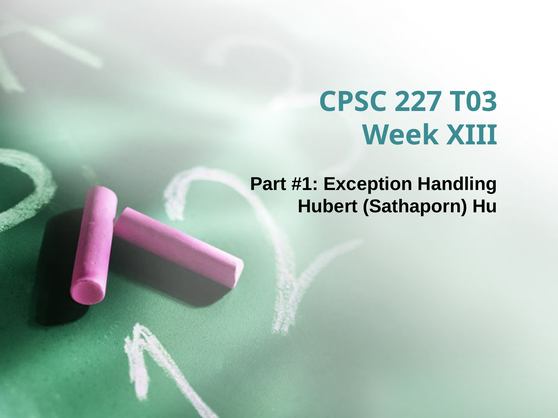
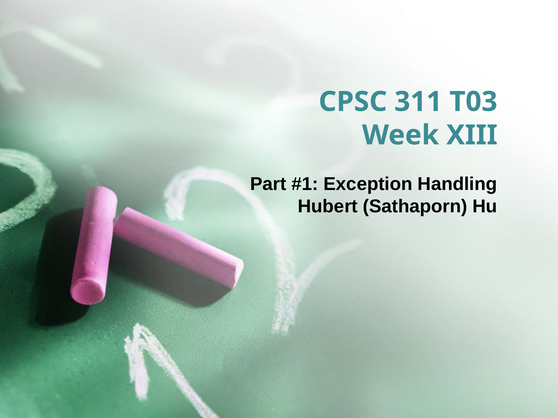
227: 227 -> 311
